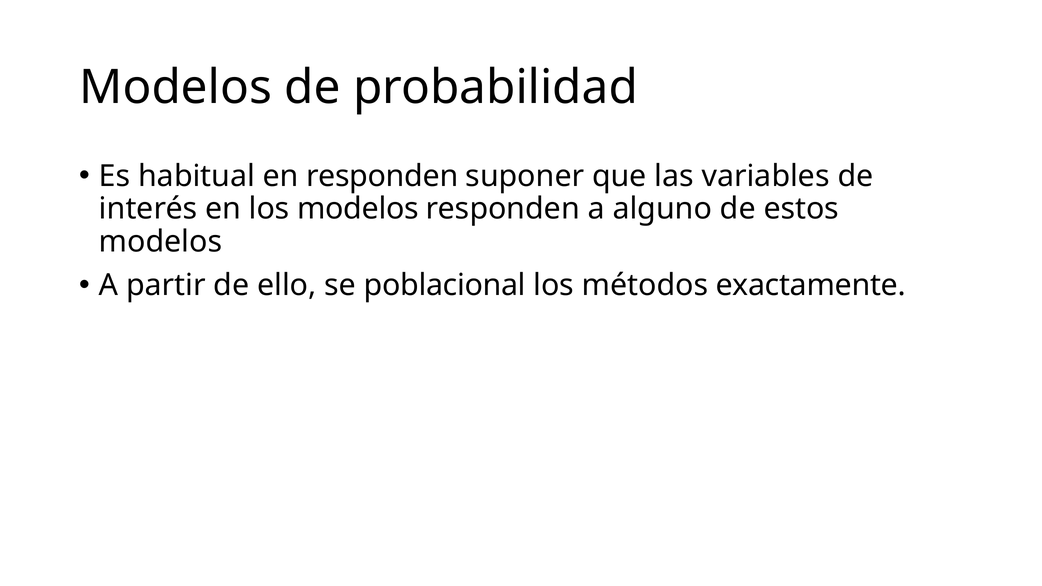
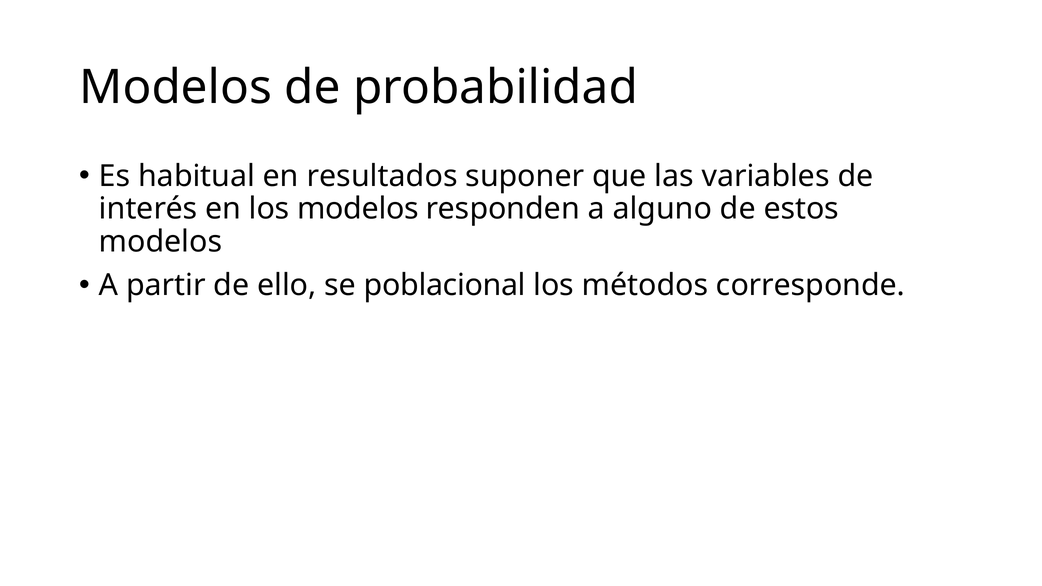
en responden: responden -> resultados
exactamente: exactamente -> corresponde
